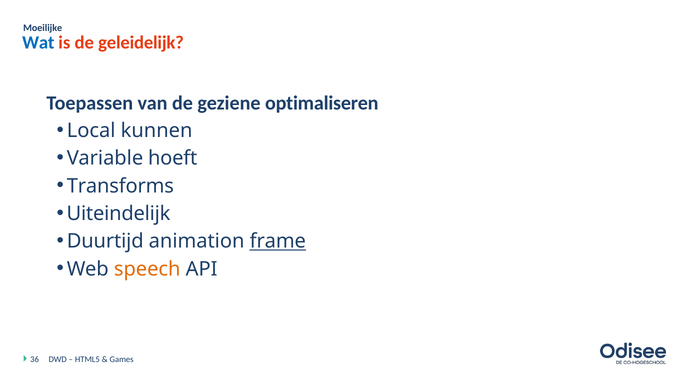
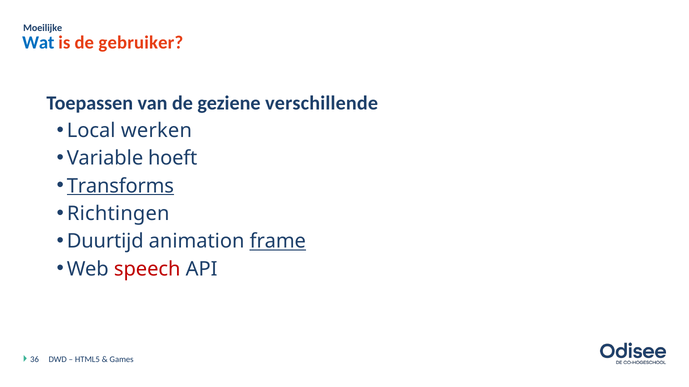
geleidelijk: geleidelijk -> gebruiker
optimaliseren: optimaliseren -> verschillende
kunnen: kunnen -> werken
Transforms underline: none -> present
Uiteindelijk: Uiteindelijk -> Richtingen
speech colour: orange -> red
